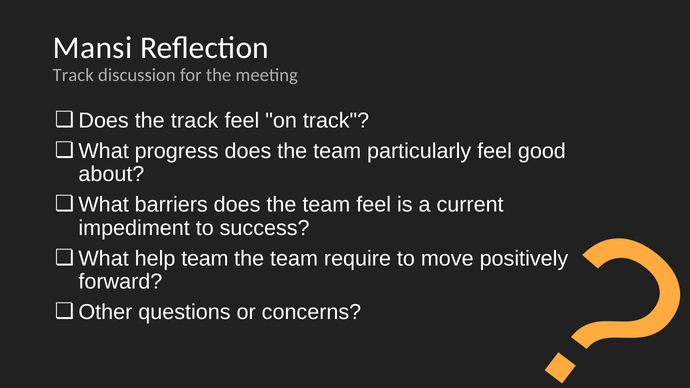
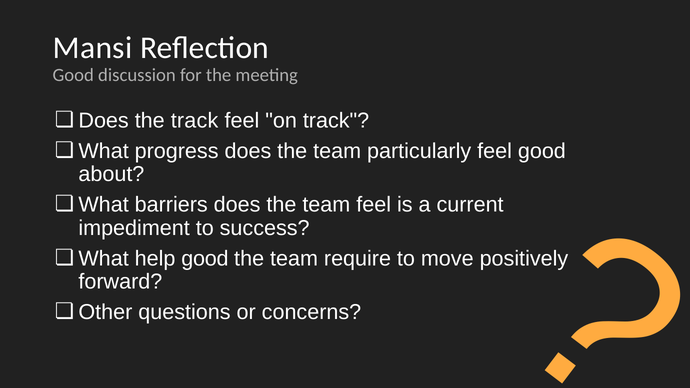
Track at (73, 75): Track -> Good
help team: team -> good
